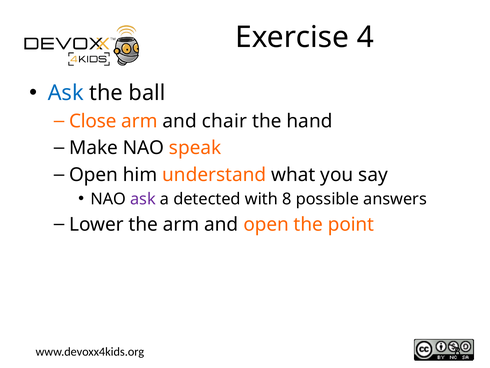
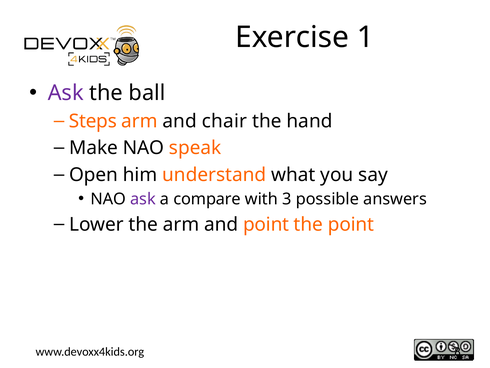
4: 4 -> 1
Ask at (66, 93) colour: blue -> purple
Close: Close -> Steps
detected: detected -> compare
with 8: 8 -> 3
and open: open -> point
